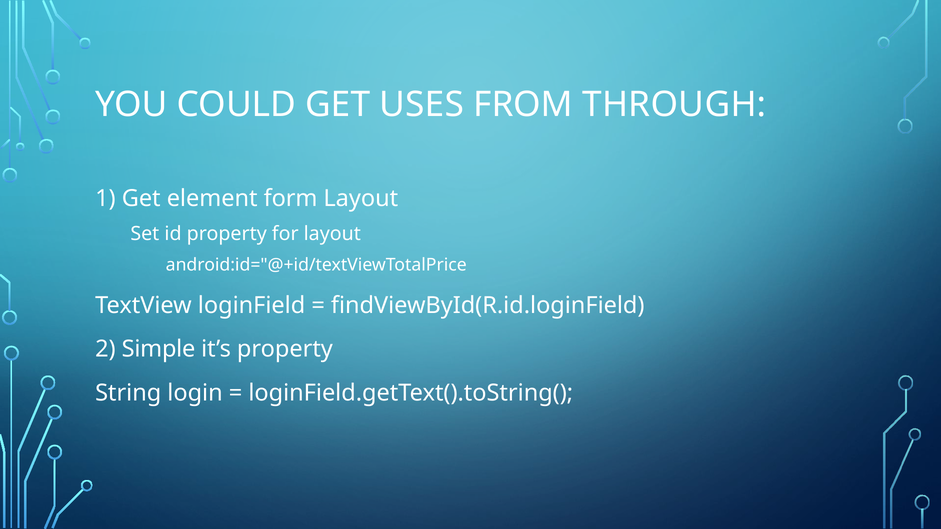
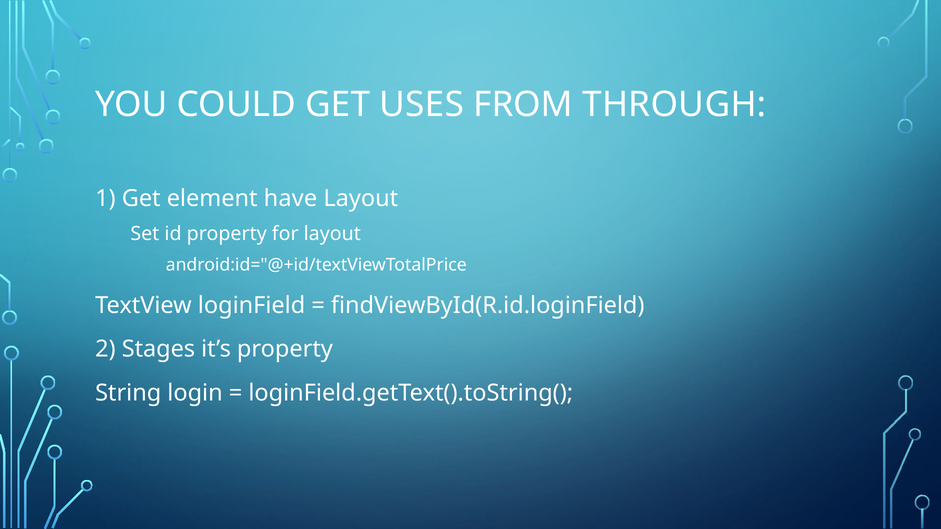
form: form -> have
Simple: Simple -> Stages
